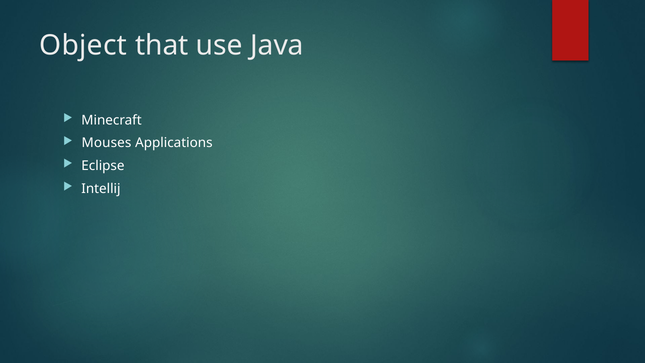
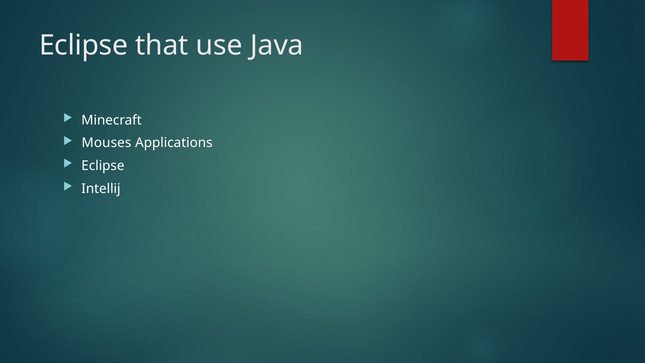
Object at (83, 45): Object -> Eclipse
